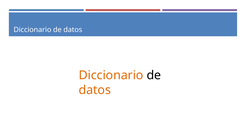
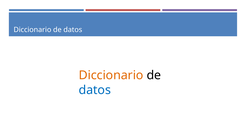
datos at (95, 90) colour: orange -> blue
